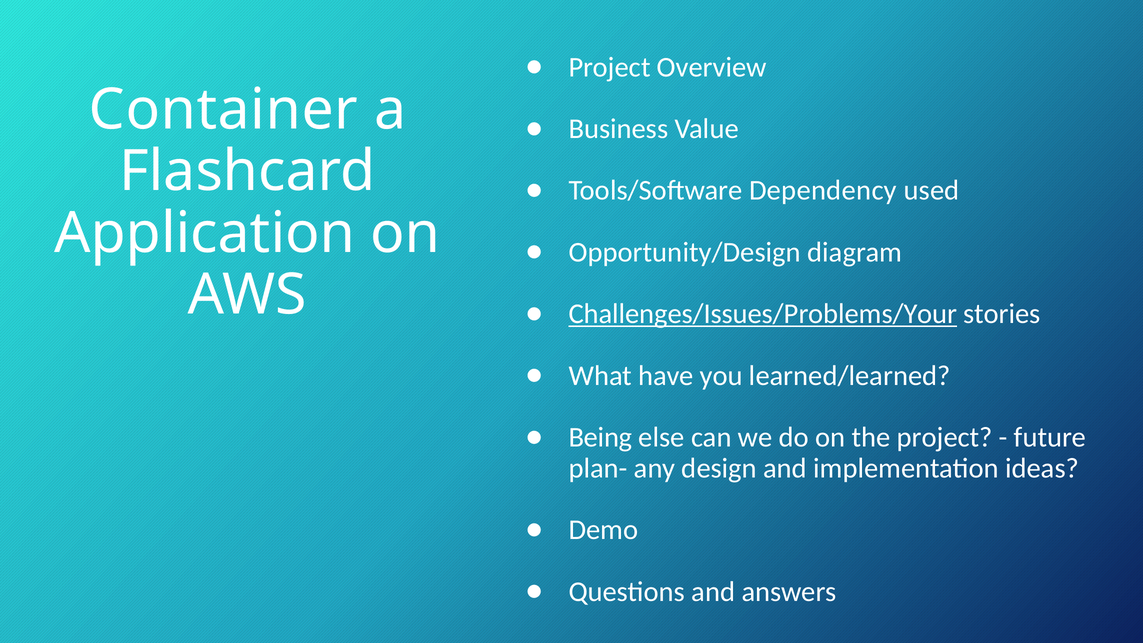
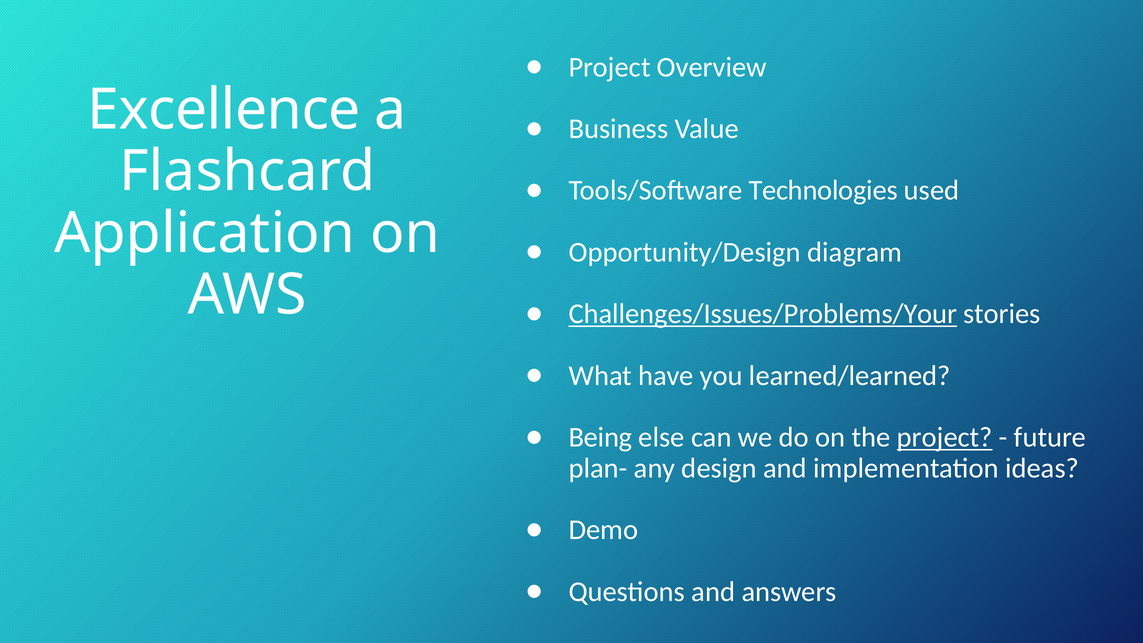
Container: Container -> Excellence
Dependency: Dependency -> Technologies
project at (945, 437) underline: none -> present
